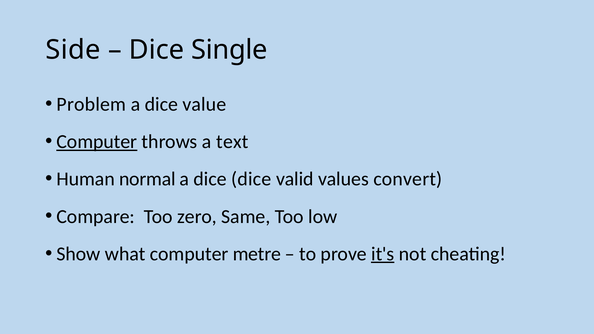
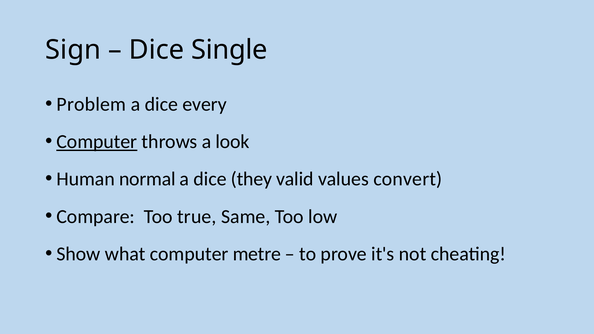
Side: Side -> Sign
value: value -> every
text: text -> look
dice dice: dice -> they
zero: zero -> true
it's underline: present -> none
